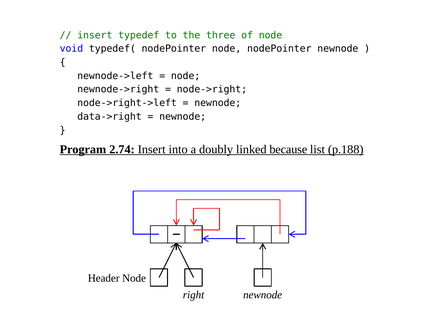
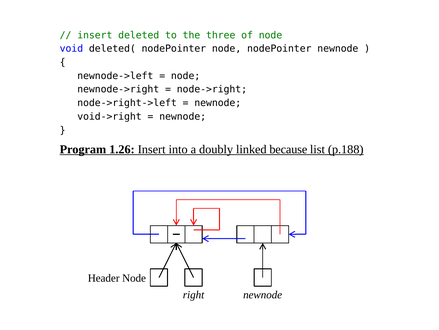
typedef: typedef -> deleted
typedef(: typedef( -> deleted(
data->right: data->right -> void->right
2.74: 2.74 -> 1.26
